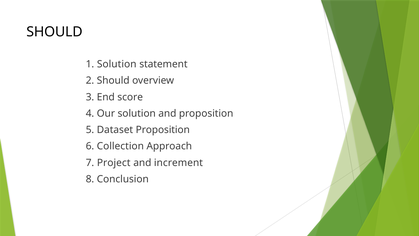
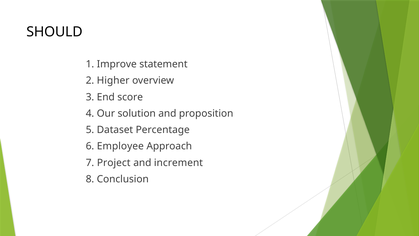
1 Solution: Solution -> Improve
2 Should: Should -> Higher
Dataset Proposition: Proposition -> Percentage
Collection: Collection -> Employee
